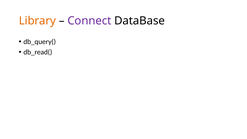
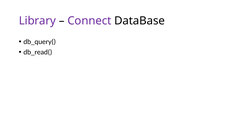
Library colour: orange -> purple
